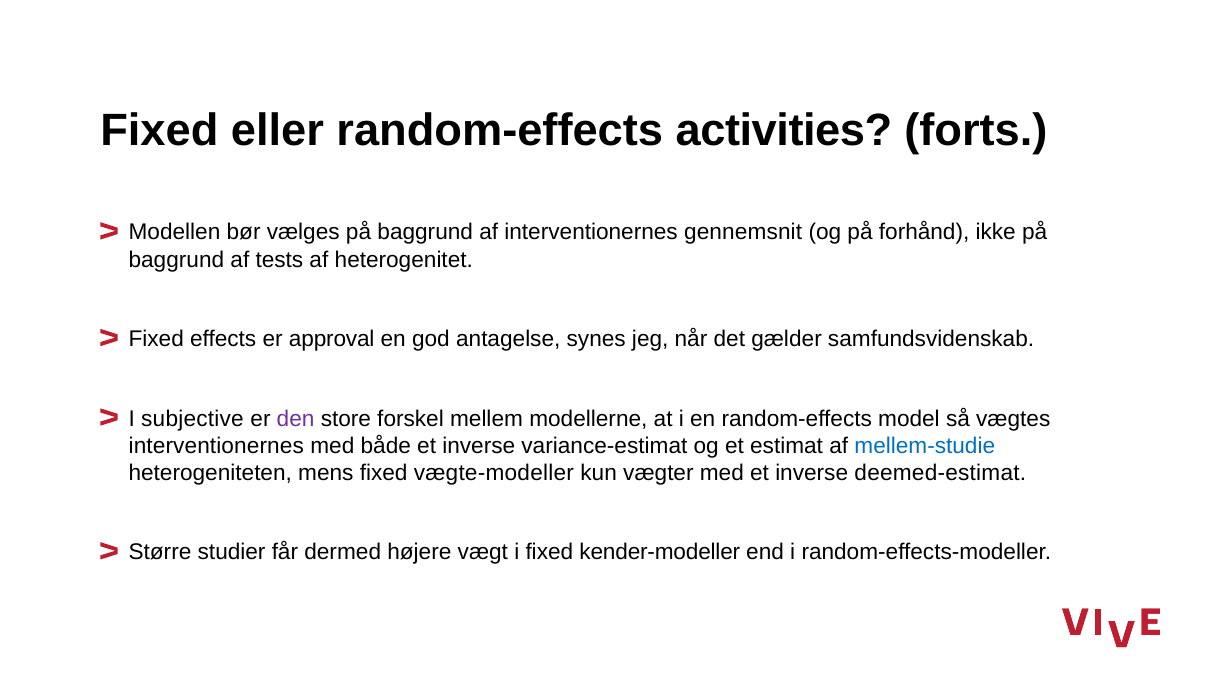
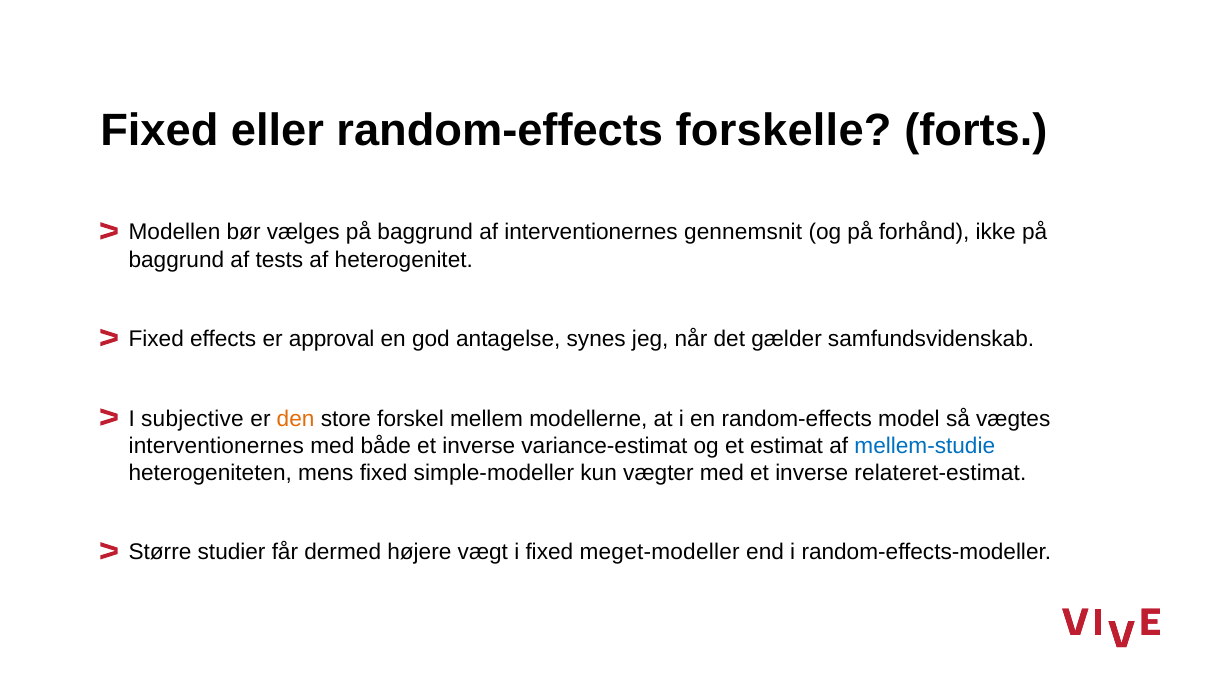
activities: activities -> forskelle
den colour: purple -> orange
vægte-modeller: vægte-modeller -> simple-modeller
deemed-estimat: deemed-estimat -> relateret-estimat
kender-modeller: kender-modeller -> meget-modeller
